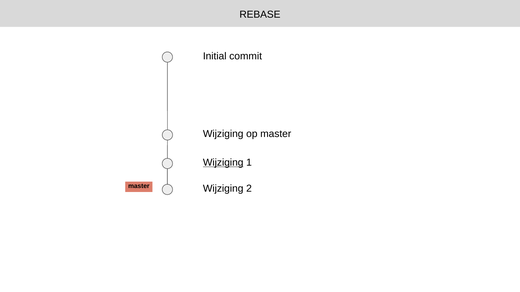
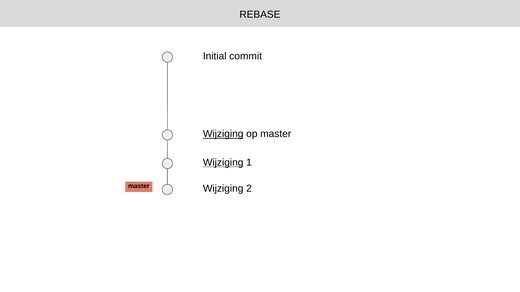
Wijziging at (223, 134) underline: none -> present
